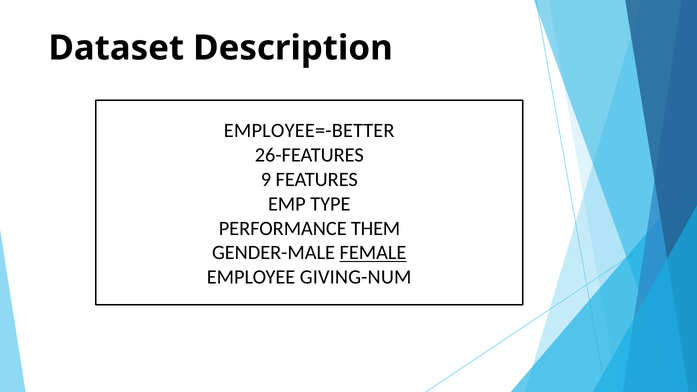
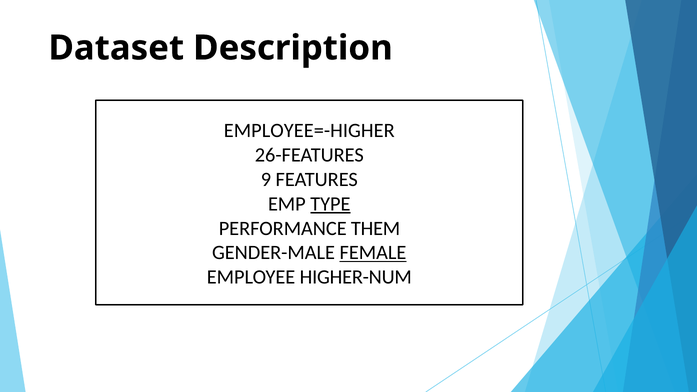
EMPLOYEE=-BETTER: EMPLOYEE=-BETTER -> EMPLOYEE=-HIGHER
TYPE underline: none -> present
GIVING-NUM: GIVING-NUM -> HIGHER-NUM
